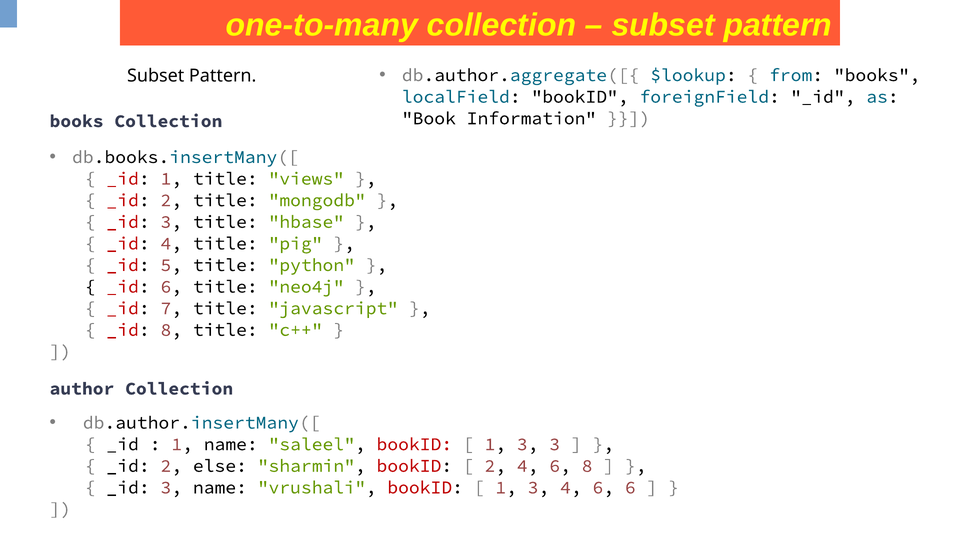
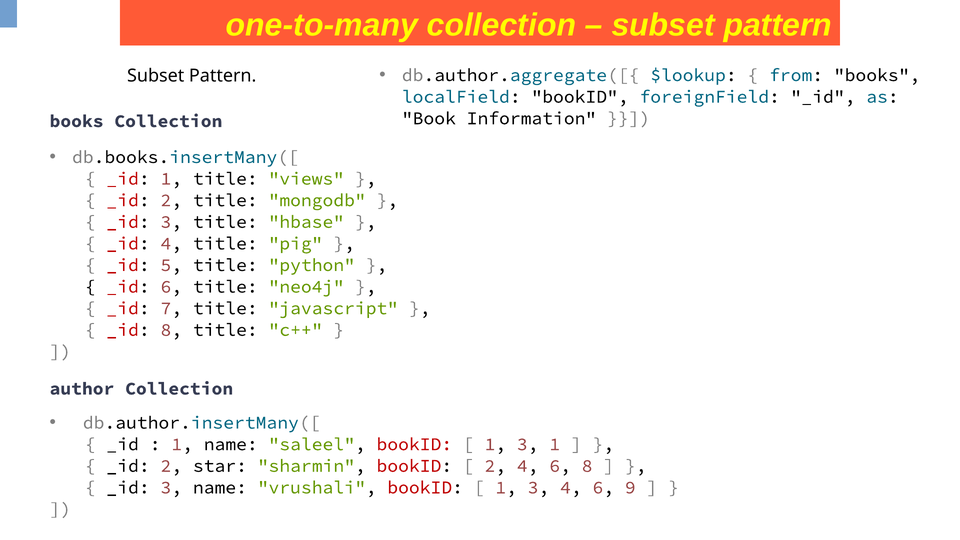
3 3: 3 -> 1
else: else -> star
6 6: 6 -> 9
